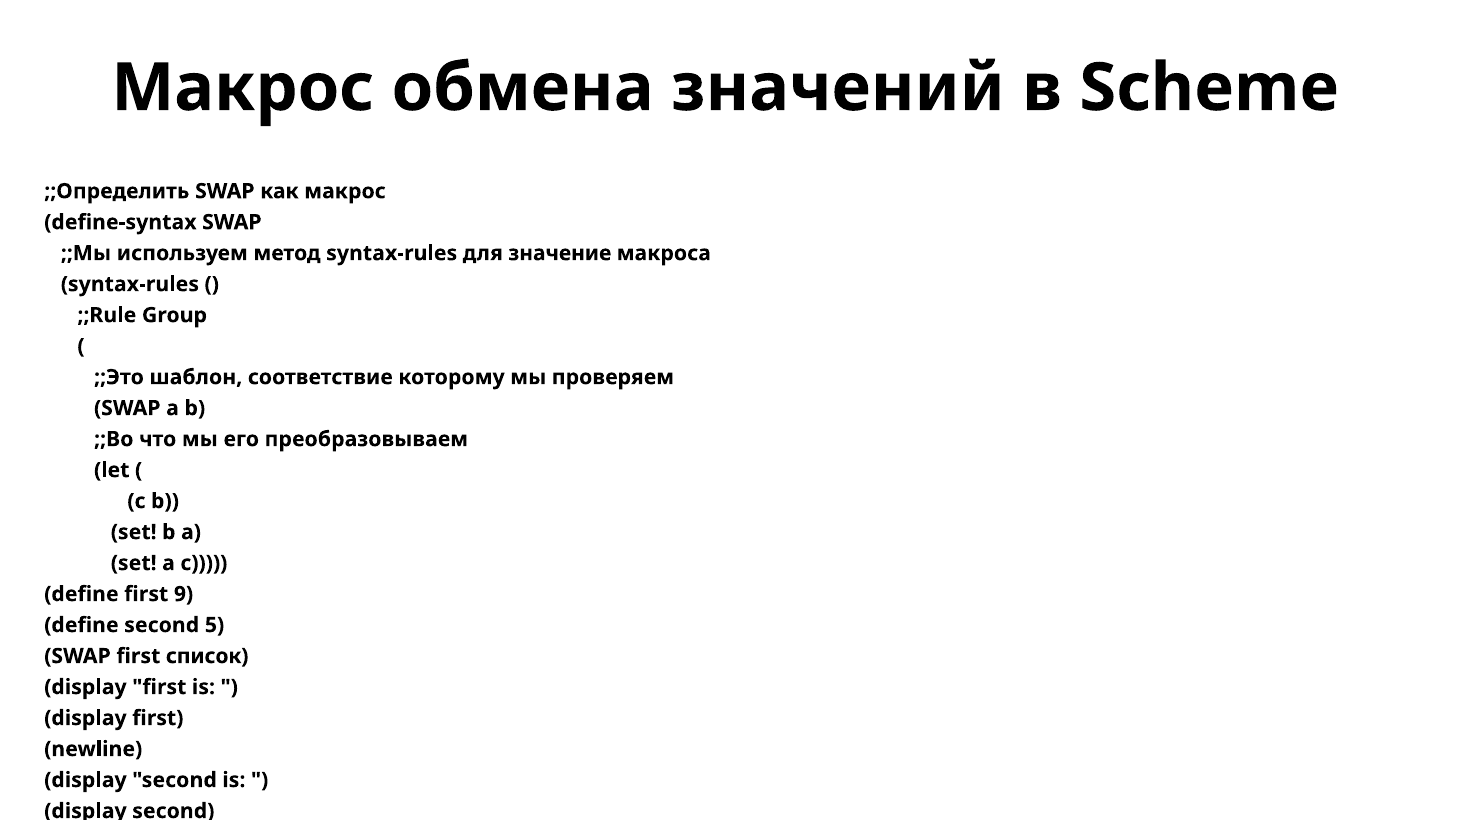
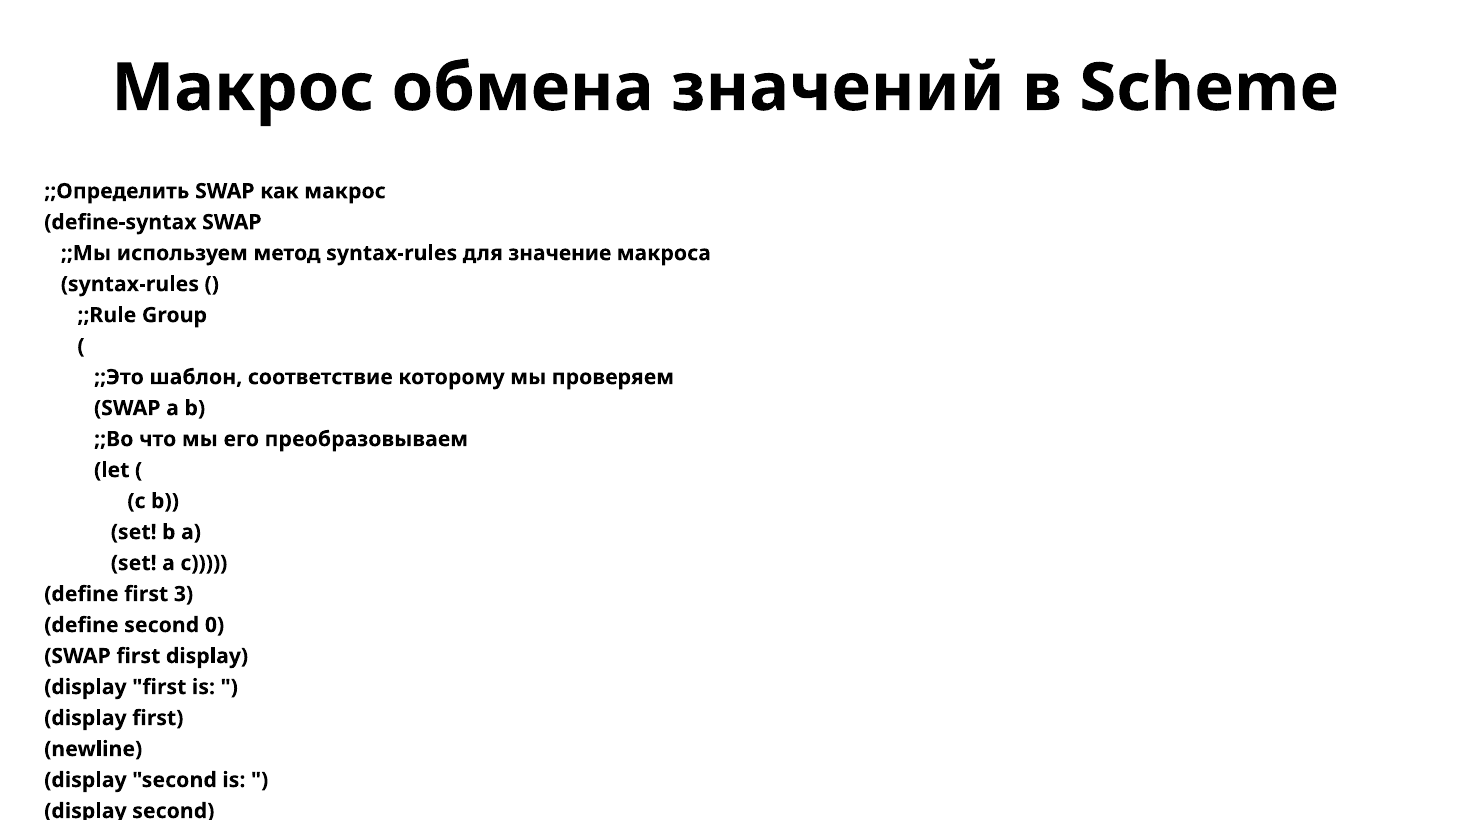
9: 9 -> 3
5: 5 -> 0
first список: список -> display
